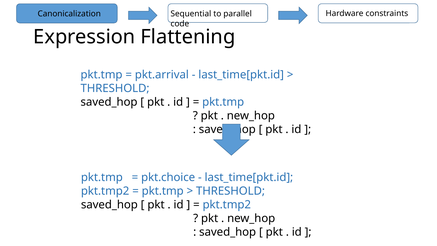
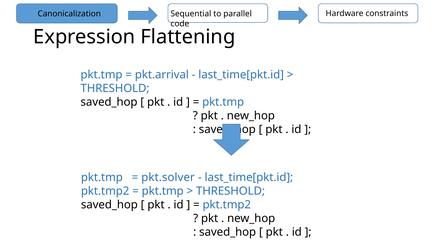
pkt.choice: pkt.choice -> pkt.solver
